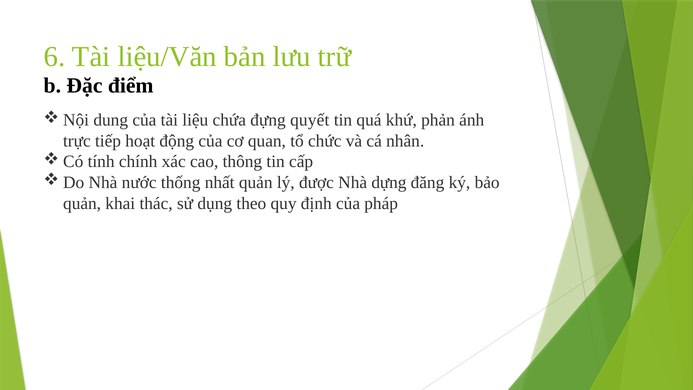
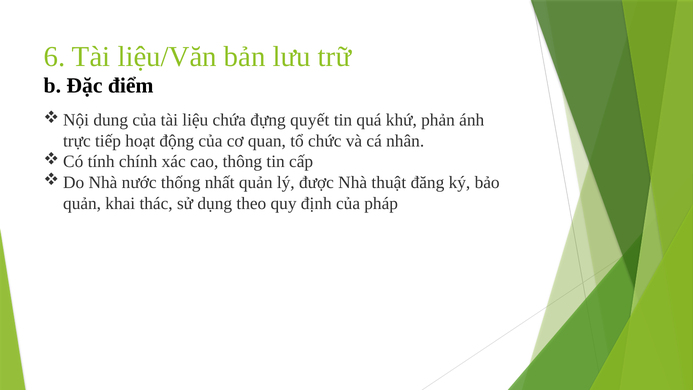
dựng: dựng -> thuật
